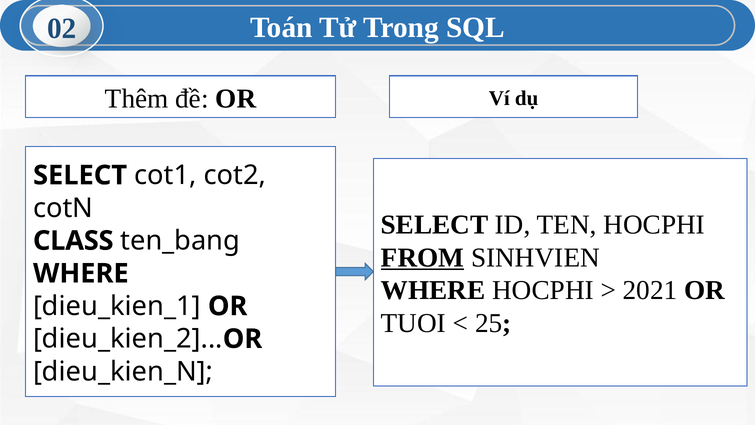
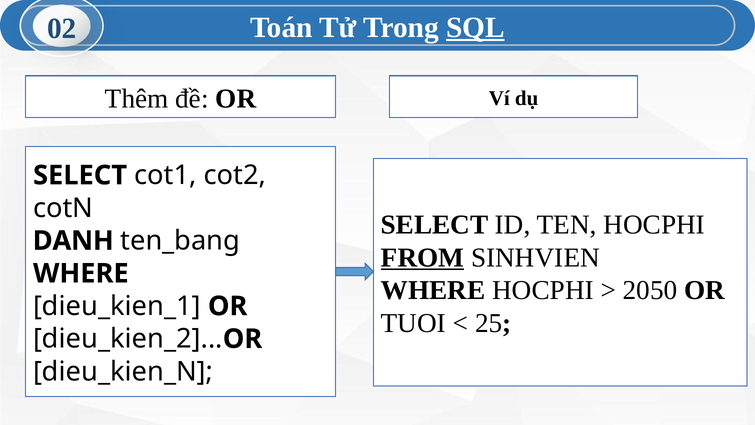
SQL underline: none -> present
CLASS: CLASS -> DANH
2021: 2021 -> 2050
